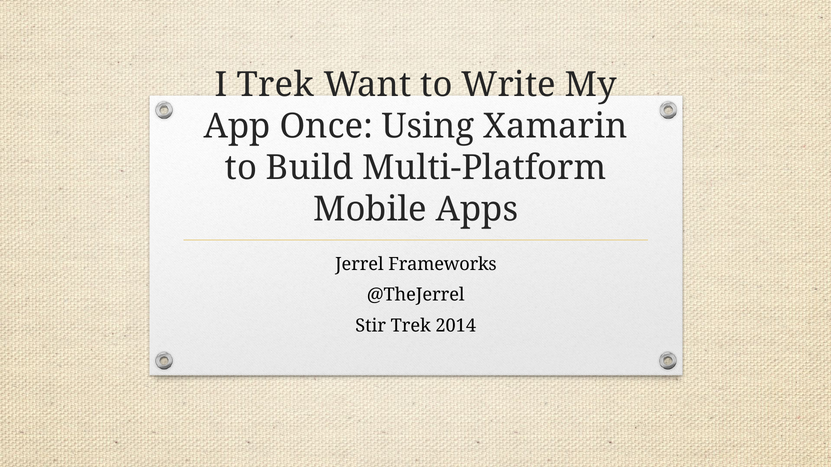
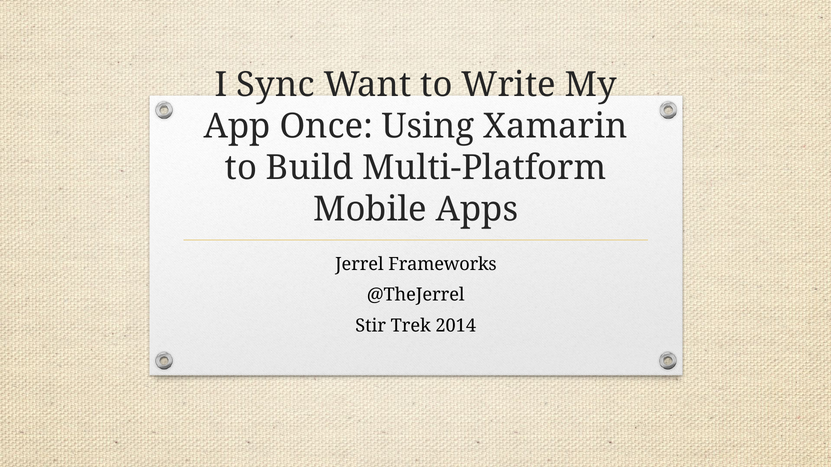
I Trek: Trek -> Sync
